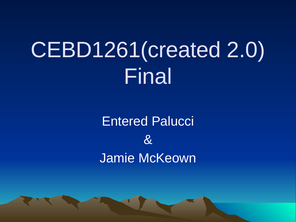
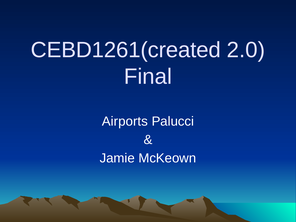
Entered: Entered -> Airports
